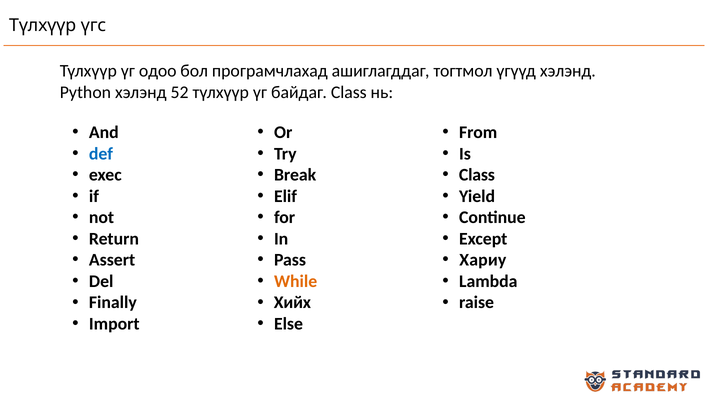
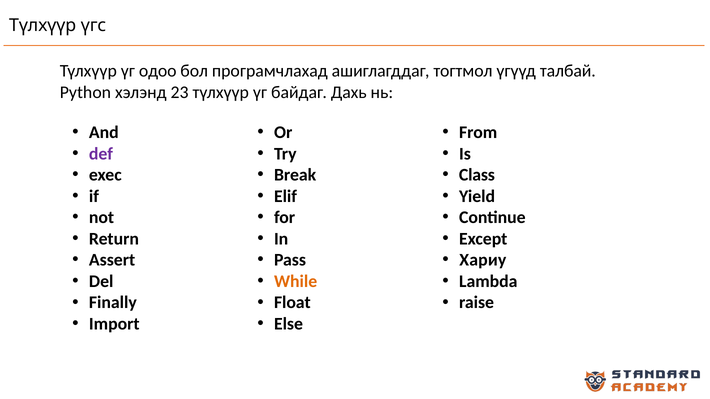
үгүүд хэлэнд: хэлэнд -> талбай
52: 52 -> 23
байдаг Class: Class -> Дахь
def colour: blue -> purple
Хийх: Хийх -> Float
